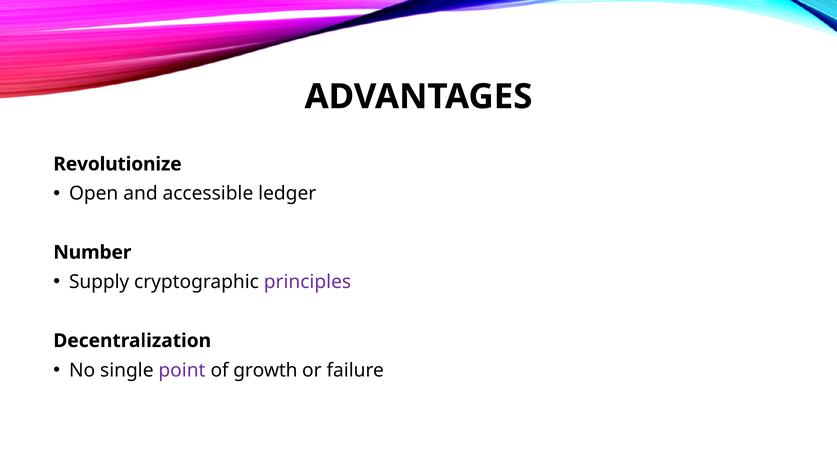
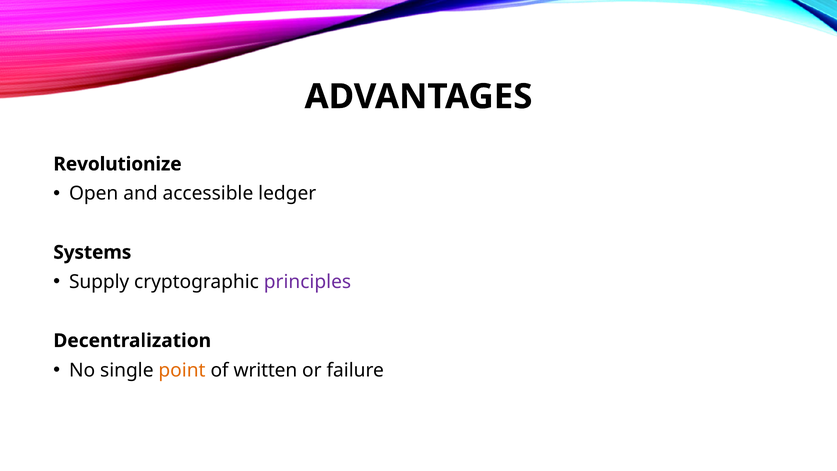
Number: Number -> Systems
point colour: purple -> orange
growth: growth -> written
